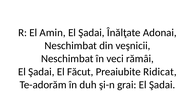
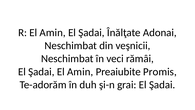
Şadai El Făcut: Făcut -> Amin
Ridicat: Ridicat -> Promis
